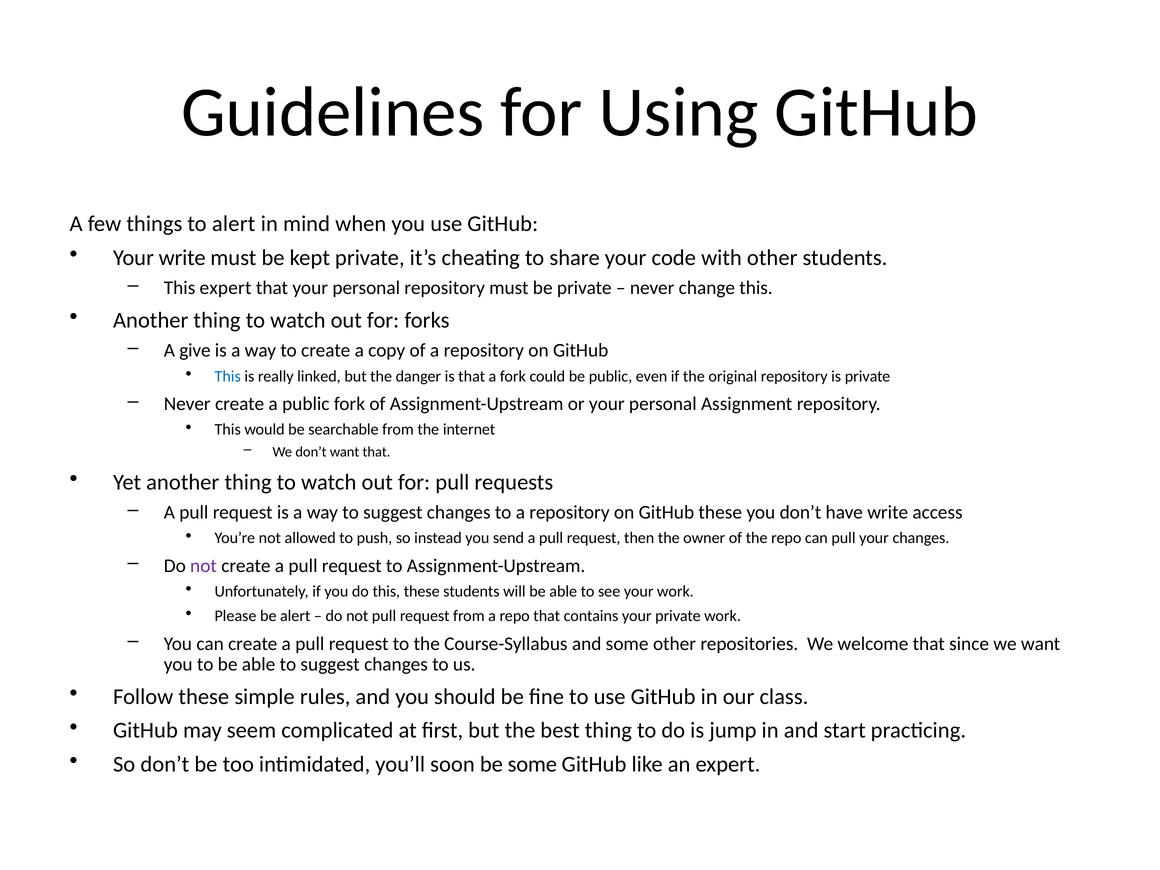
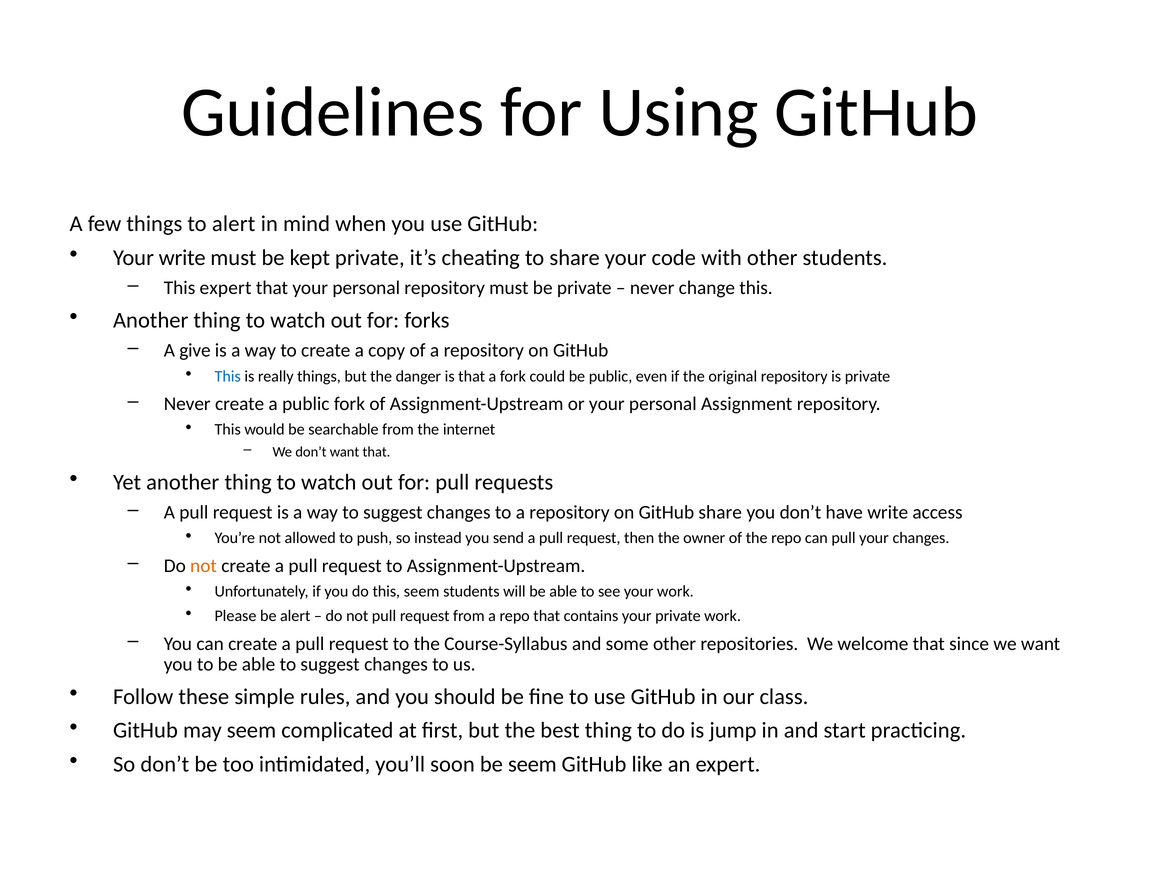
really linked: linked -> things
GitHub these: these -> share
not at (204, 566) colour: purple -> orange
this these: these -> seem
be some: some -> seem
